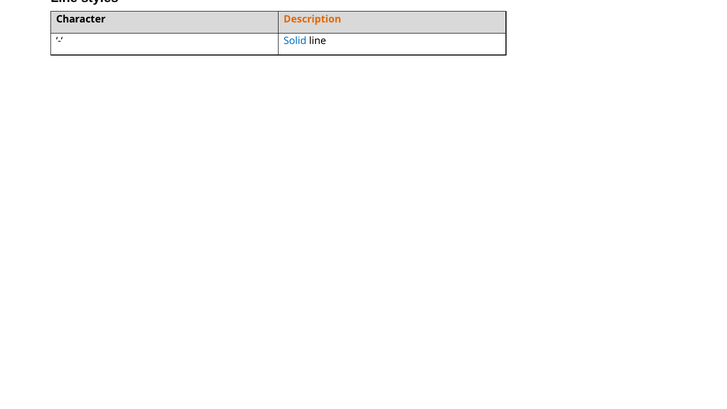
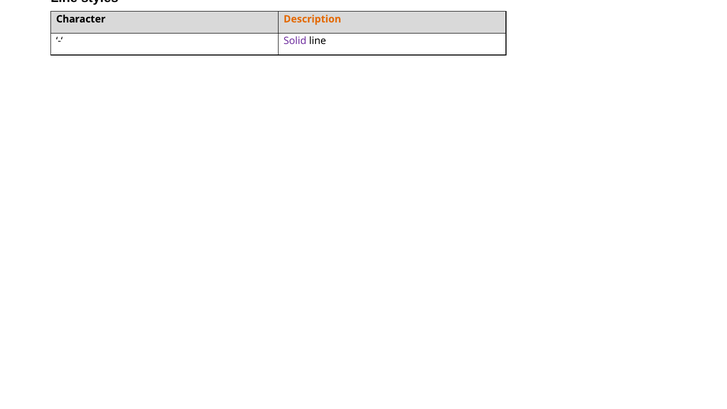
Solid colour: blue -> purple
